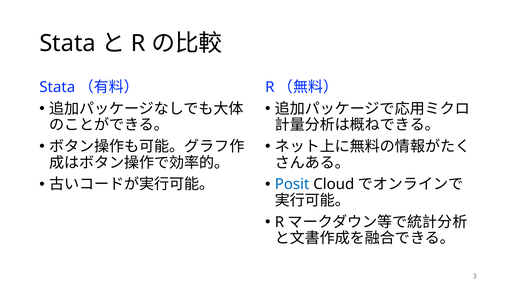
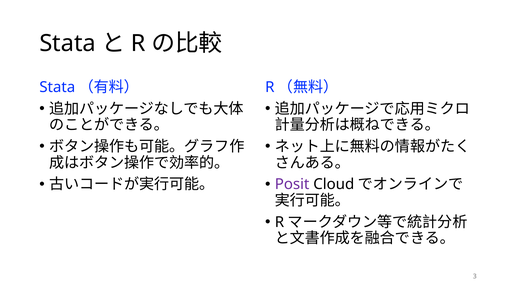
Posit colour: blue -> purple
